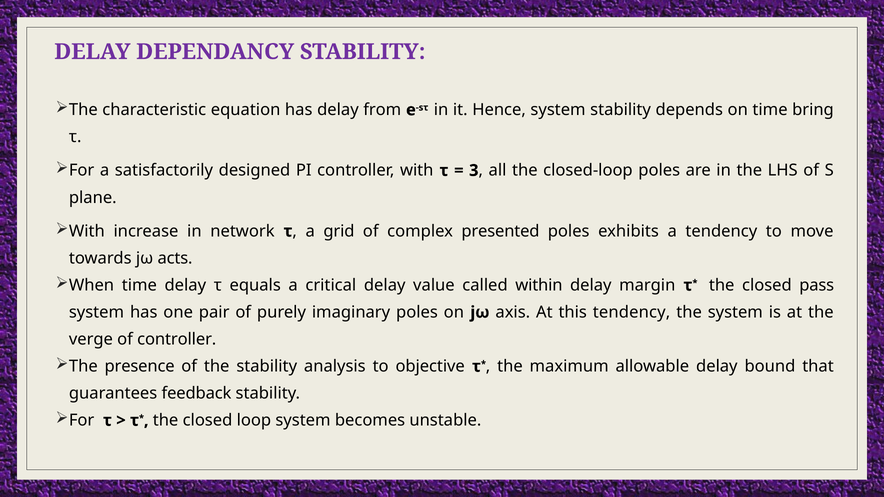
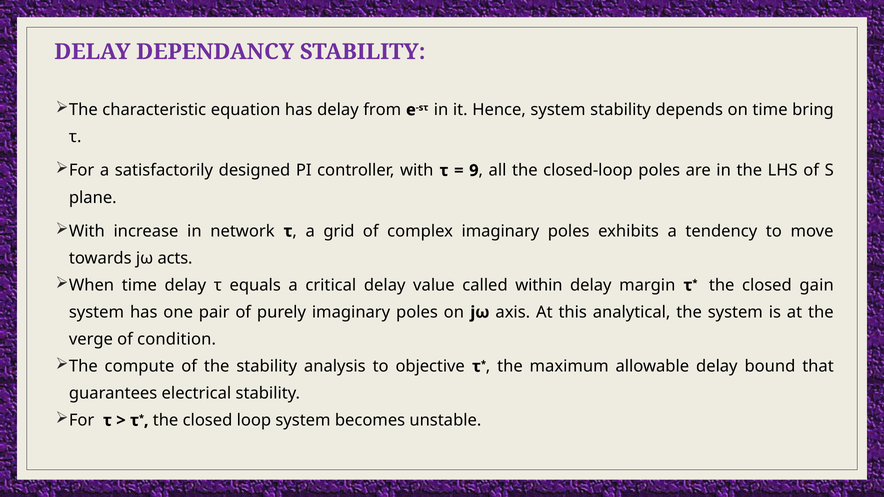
3: 3 -> 9
complex presented: presented -> imaginary
pass: pass -> gain
this tendency: tendency -> analytical
of controller: controller -> condition
presence: presence -> compute
feedback: feedback -> electrical
